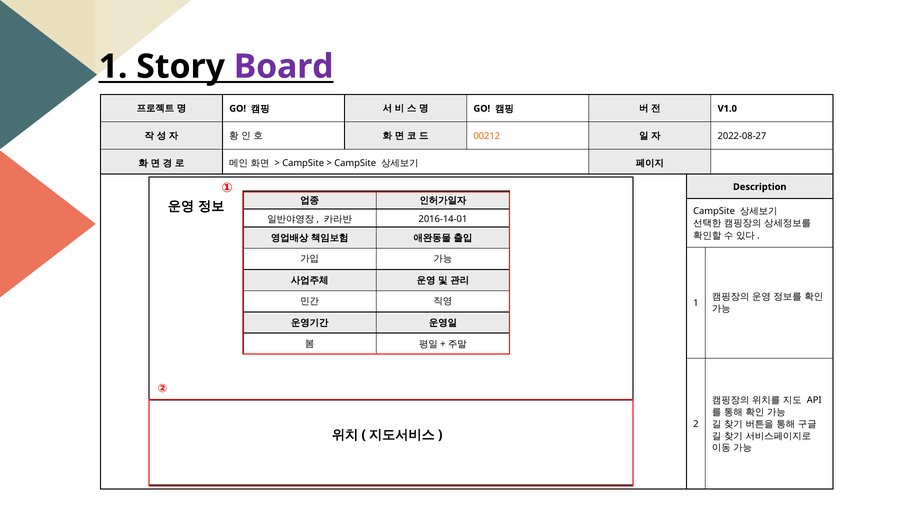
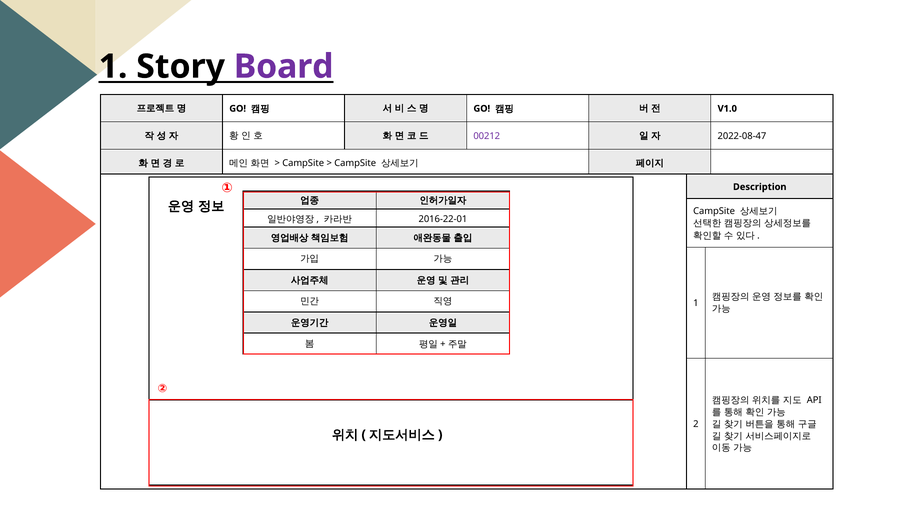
00212 colour: orange -> purple
2022-08-27: 2022-08-27 -> 2022-08-47
2016-14-01: 2016-14-01 -> 2016-22-01
